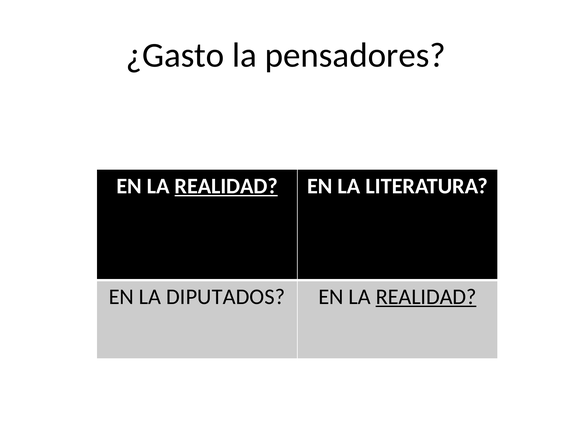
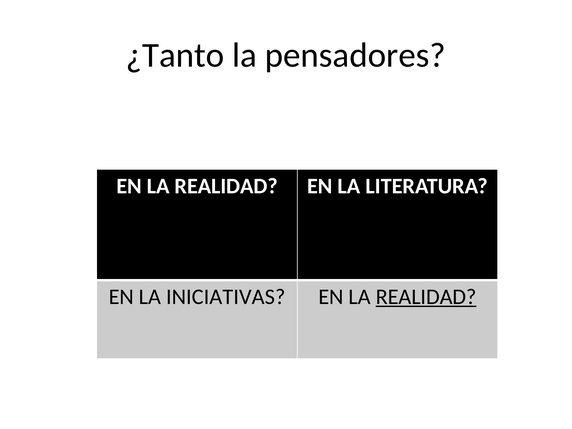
¿Gasto: ¿Gasto -> ¿Tanto
REALIDAD at (226, 186) underline: present -> none
DIPUTADOS: DIPUTADOS -> INICIATIVAS
